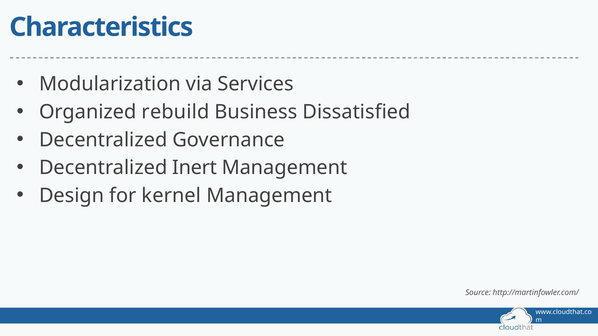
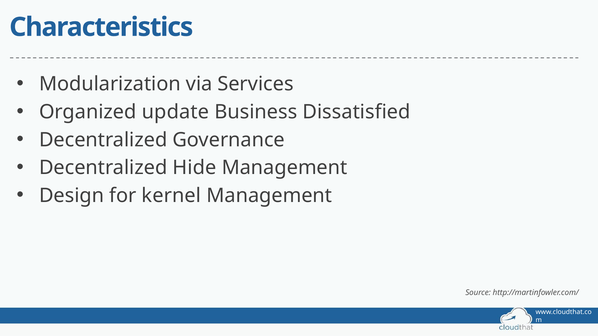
rebuild: rebuild -> update
Inert: Inert -> Hide
